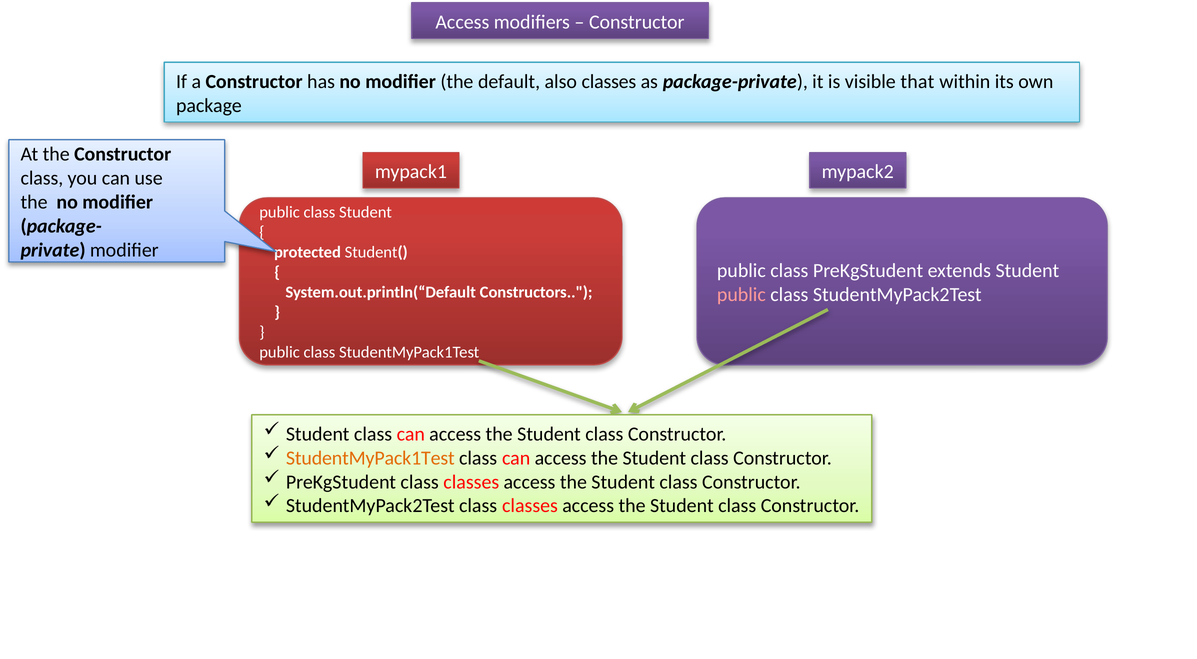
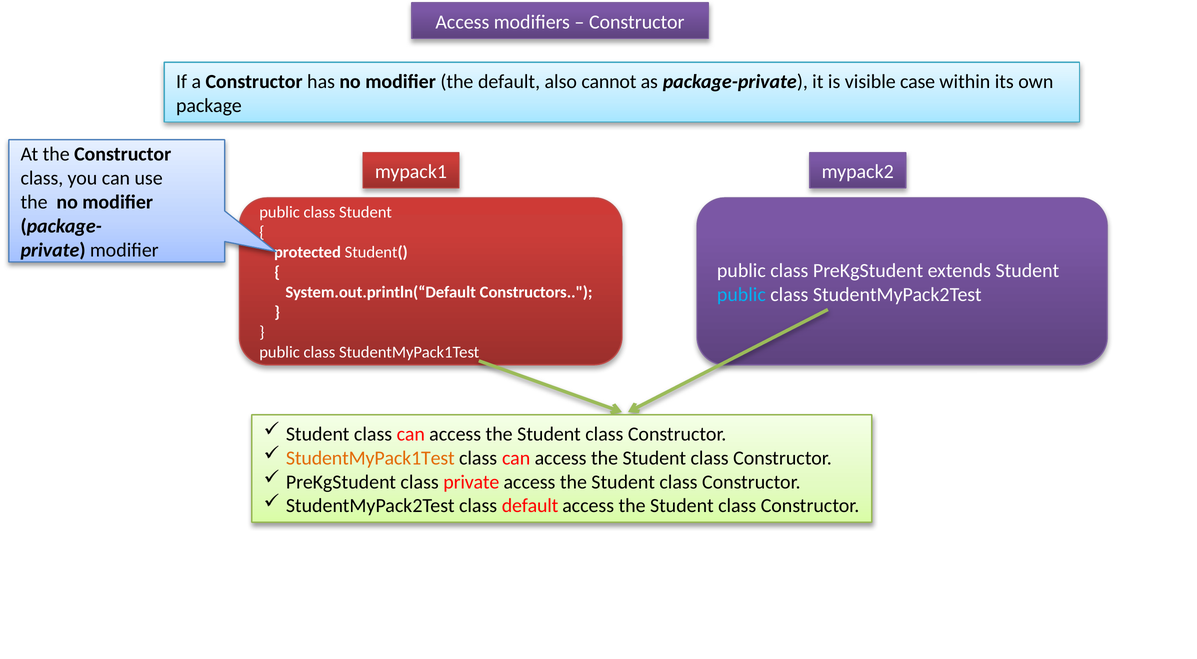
also classes: classes -> cannot
that: that -> case
public at (741, 294) colour: pink -> light blue
PreKgStudent class classes: classes -> private
StudentMyPack2Test class classes: classes -> default
